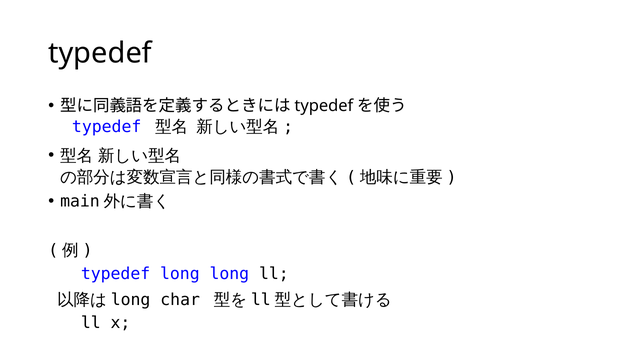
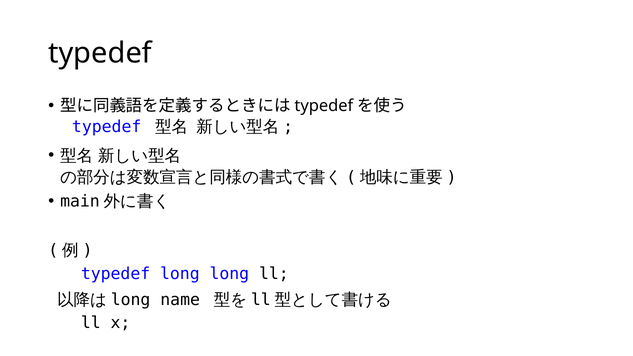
char: char -> name
